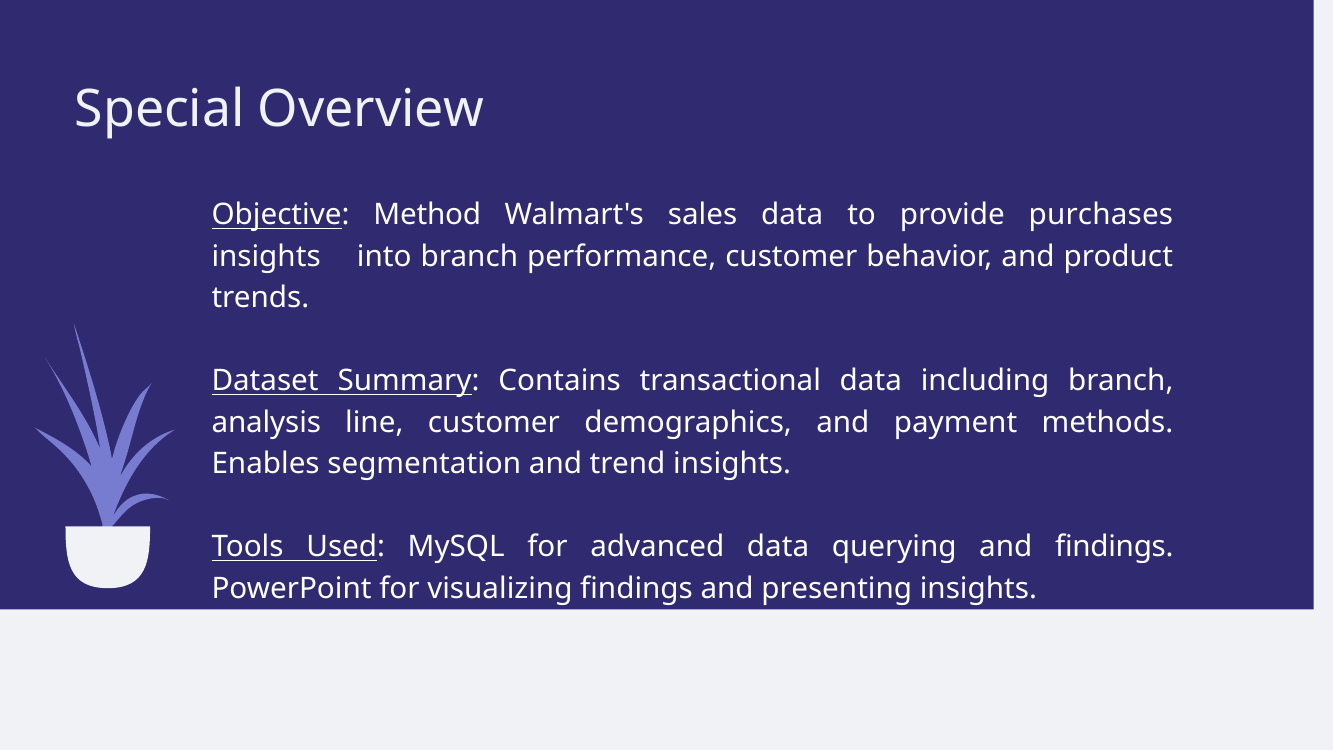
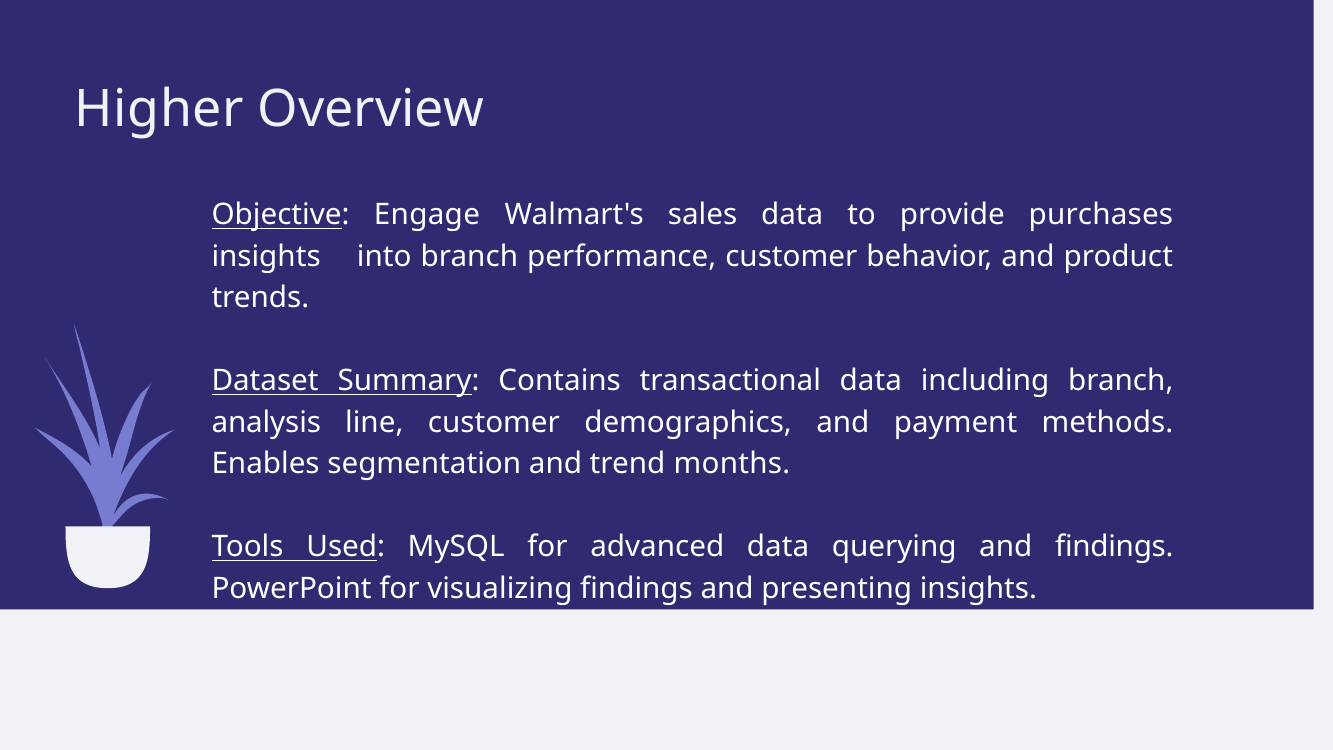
Special: Special -> Higher
Method: Method -> Engage
trend insights: insights -> months
